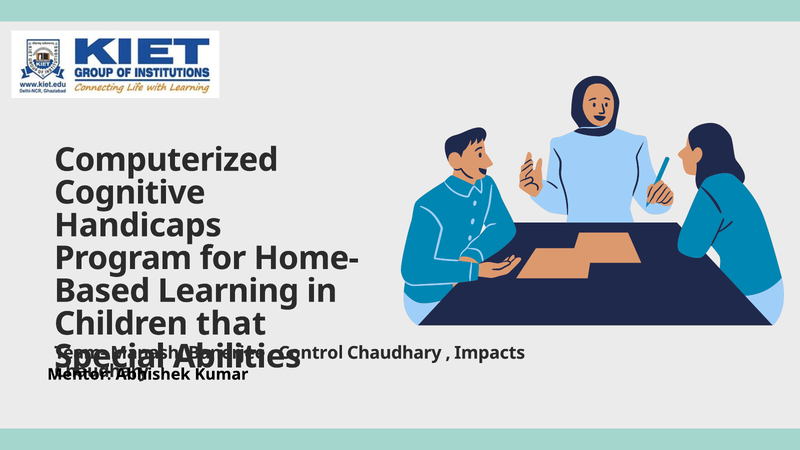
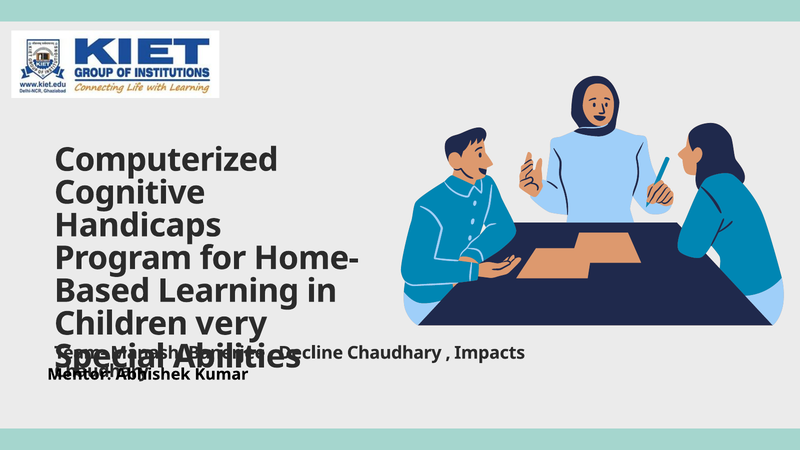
that: that -> very
Control: Control -> Decline
